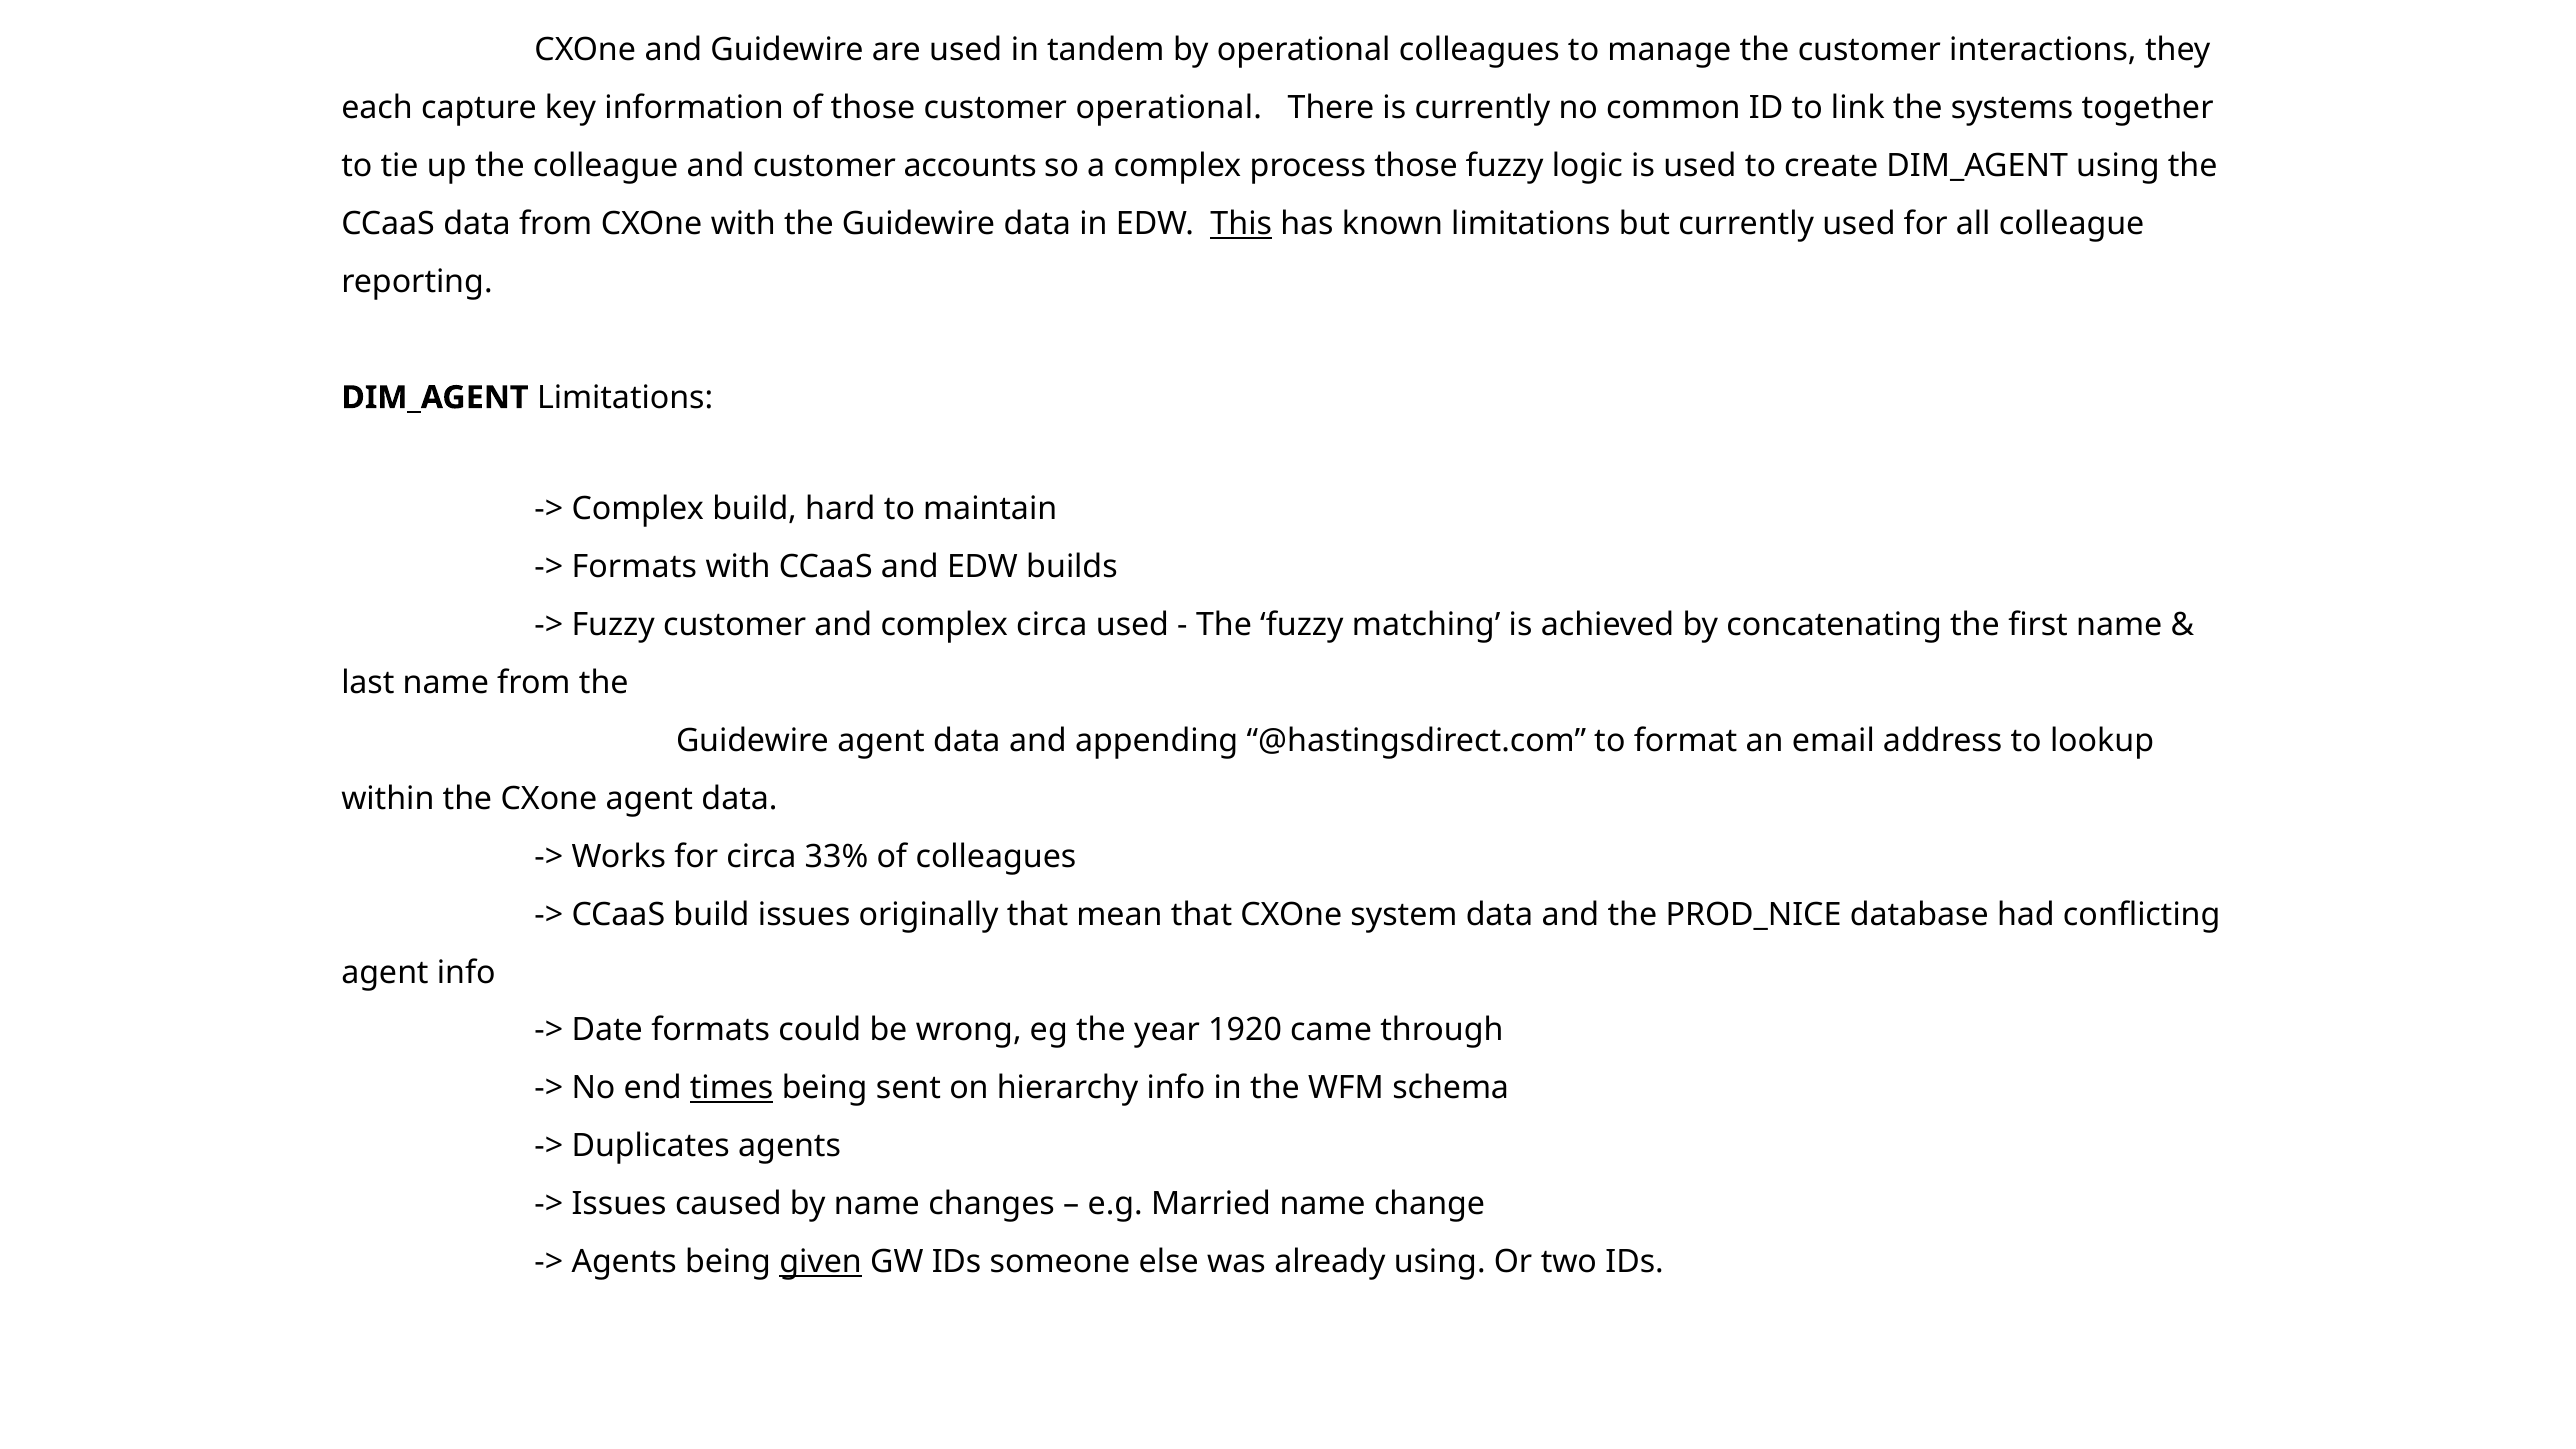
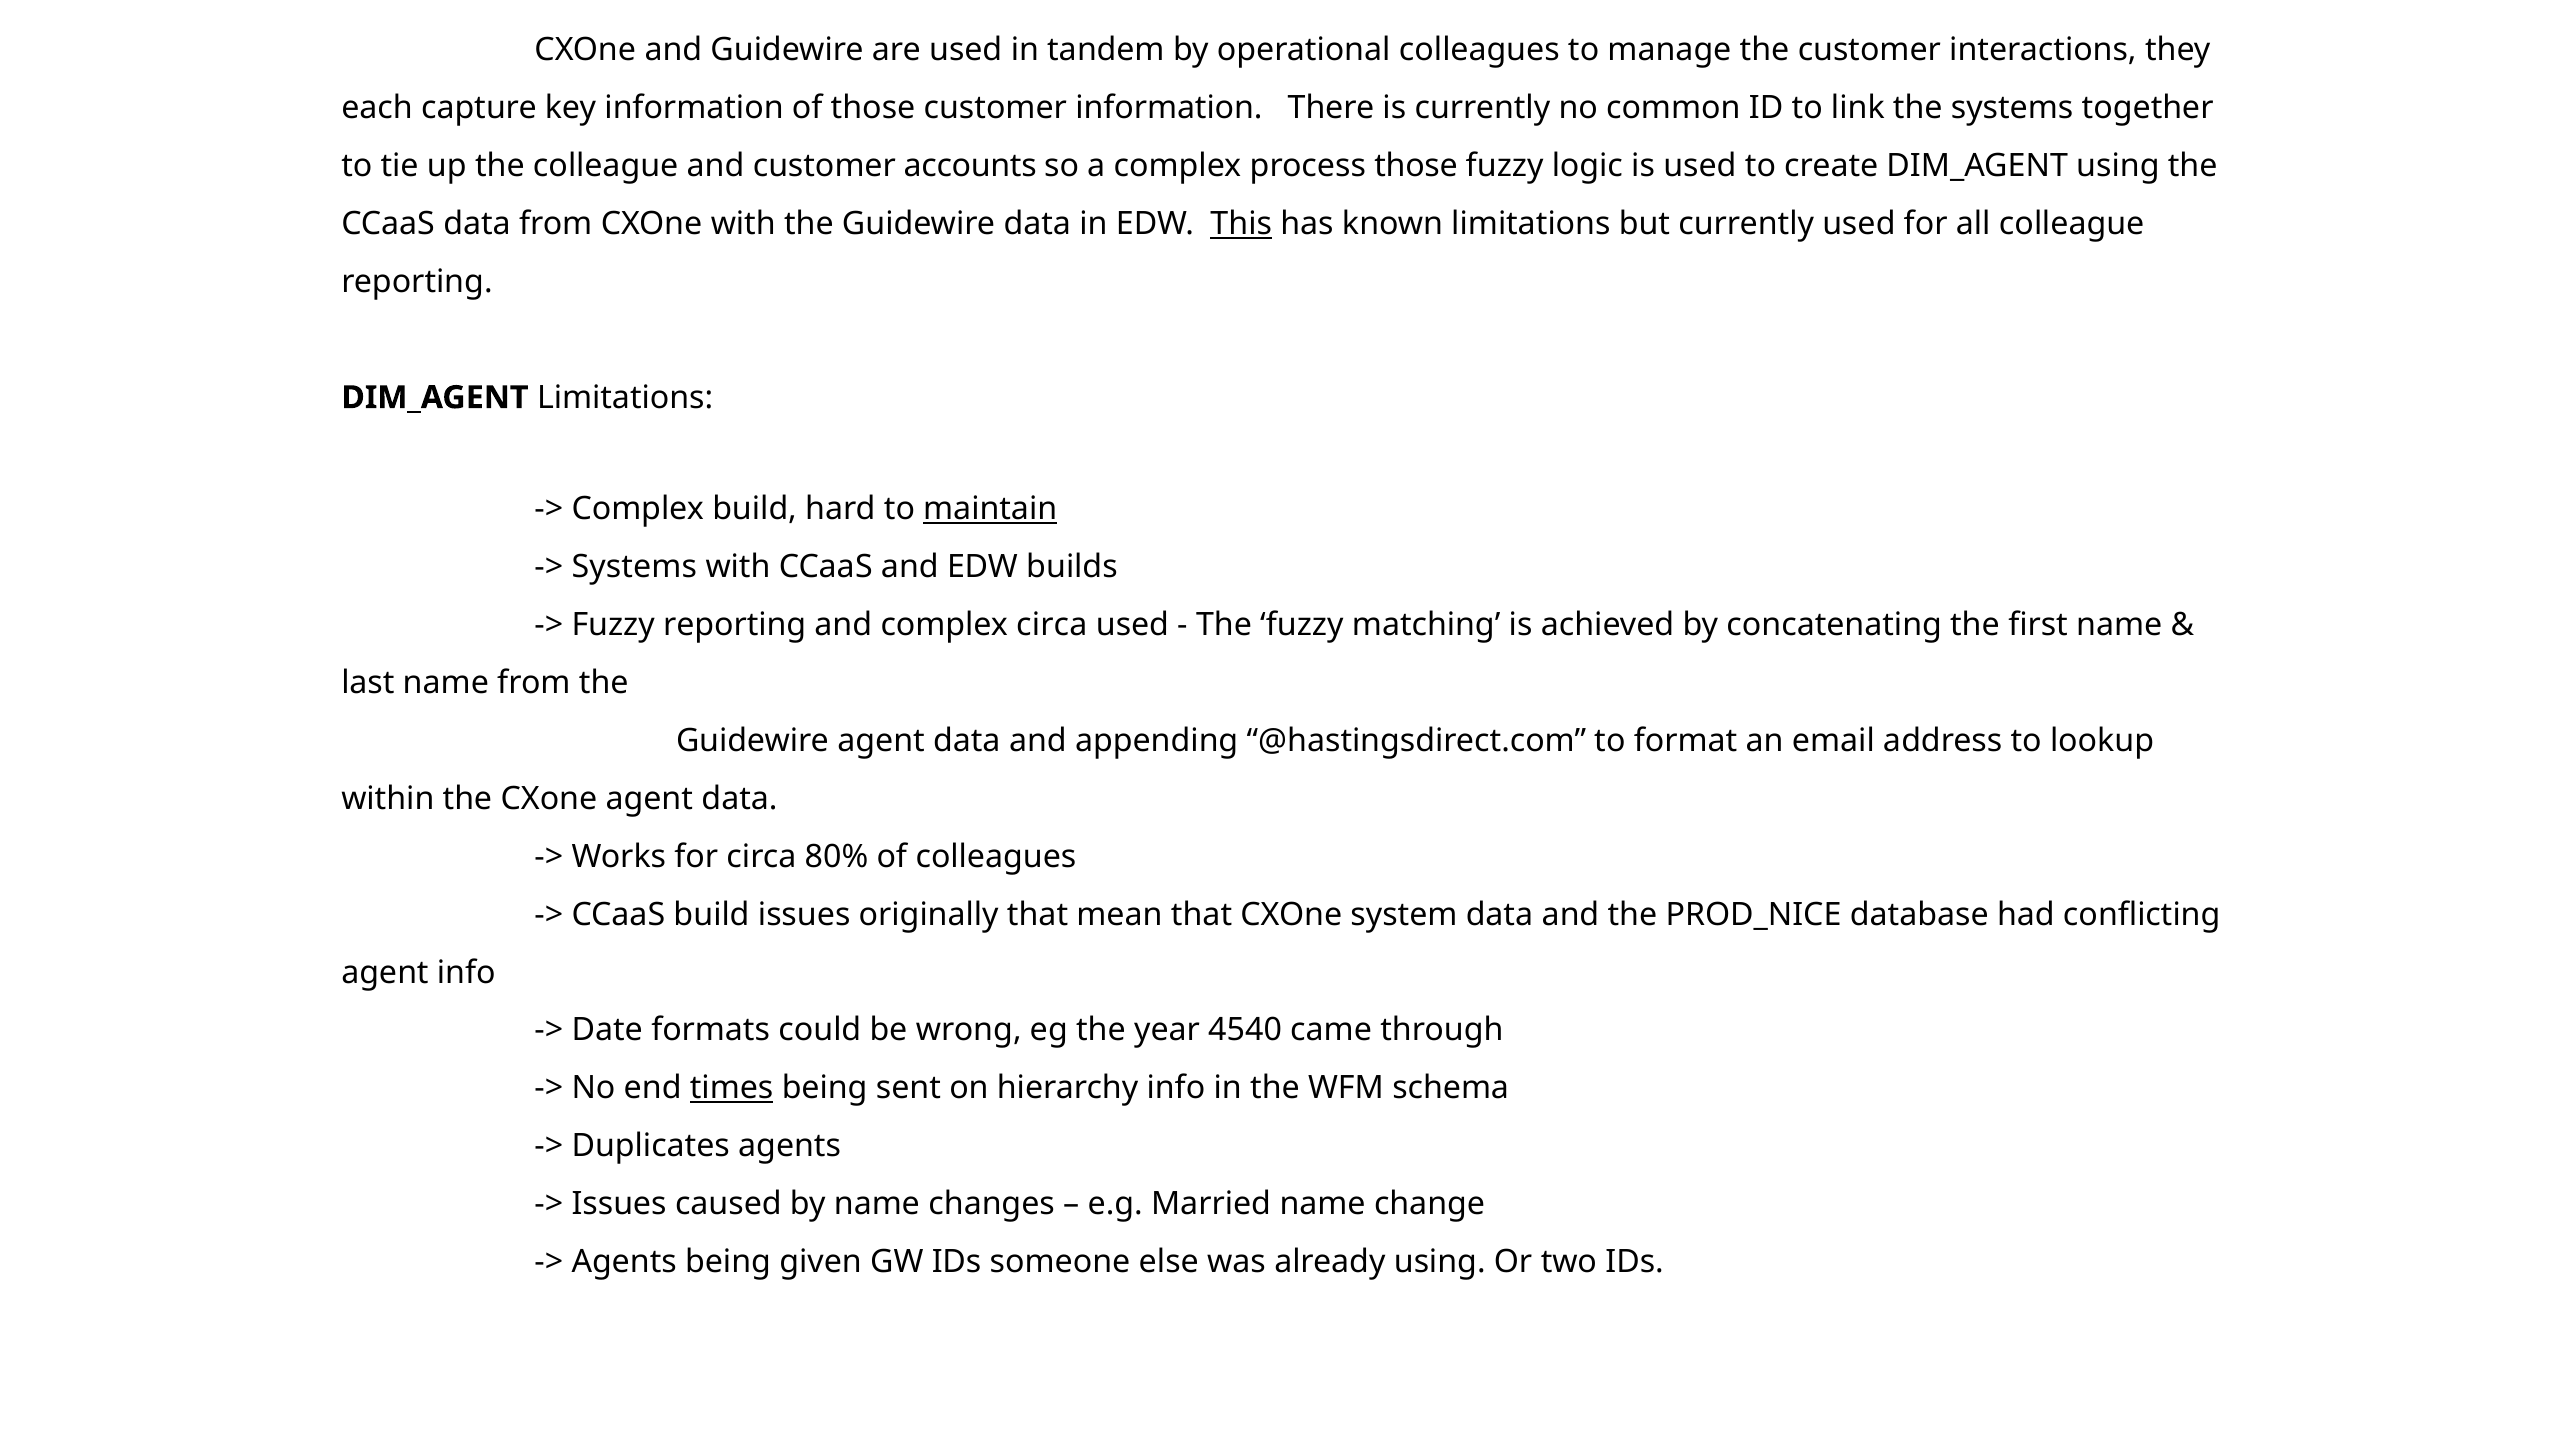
customer operational: operational -> information
maintain underline: none -> present
Formats at (634, 567): Formats -> Systems
Fuzzy customer: customer -> reporting
33%: 33% -> 80%
1920: 1920 -> 4540
given underline: present -> none
